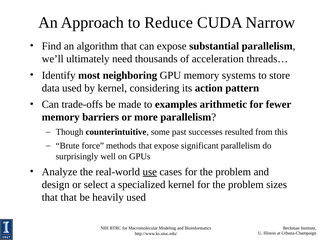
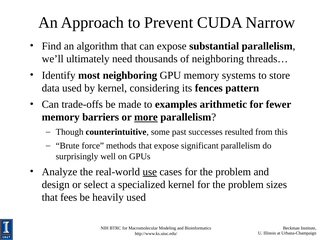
Reduce: Reduce -> Prevent
of acceleration: acceleration -> neighboring
action: action -> fences
more underline: none -> present
that that: that -> fees
